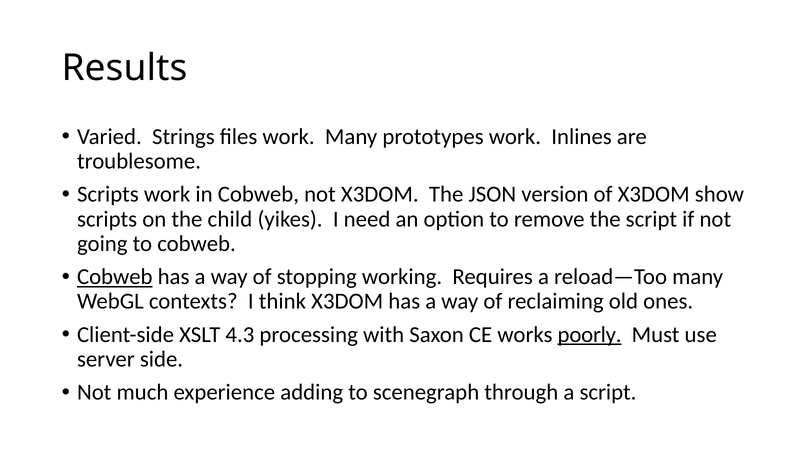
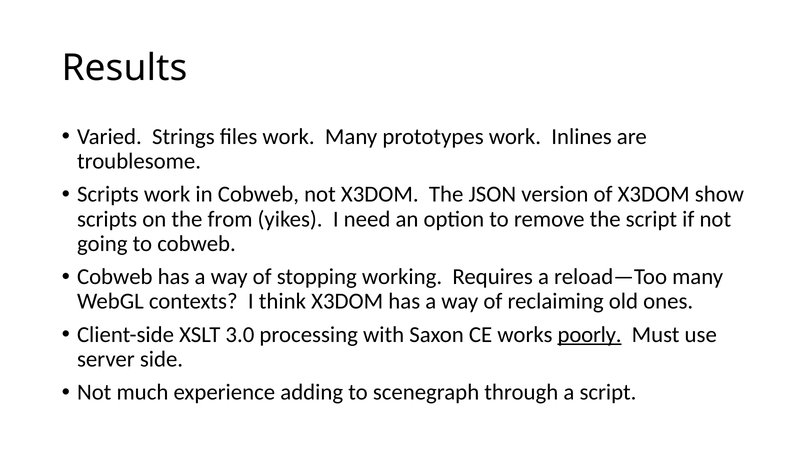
child: child -> from
Cobweb at (115, 277) underline: present -> none
4.3: 4.3 -> 3.0
